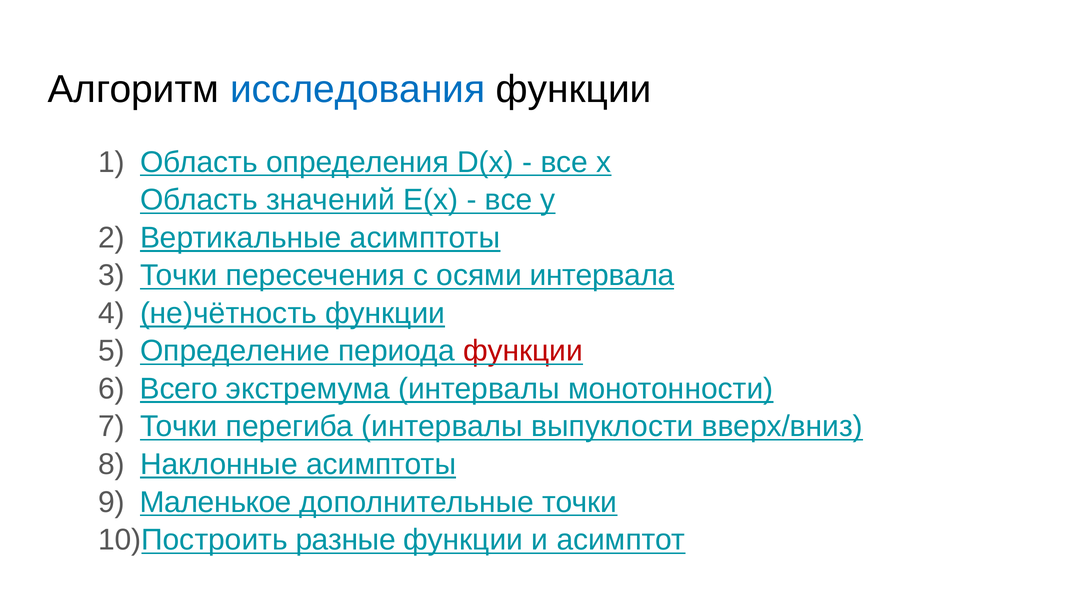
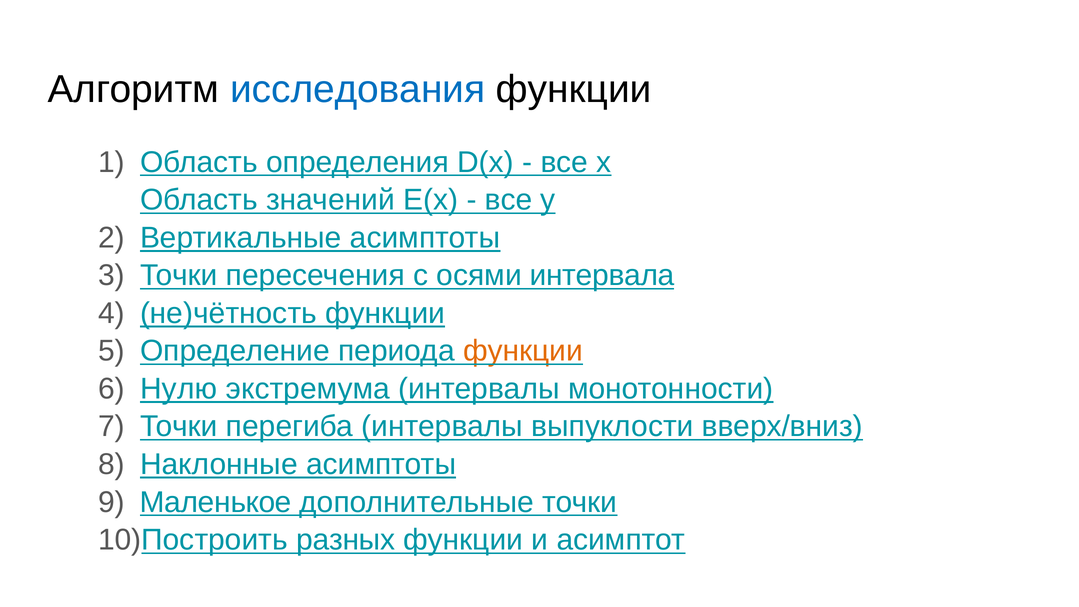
функции at (523, 351) colour: red -> orange
Всего: Всего -> Нулю
разные: разные -> разных
